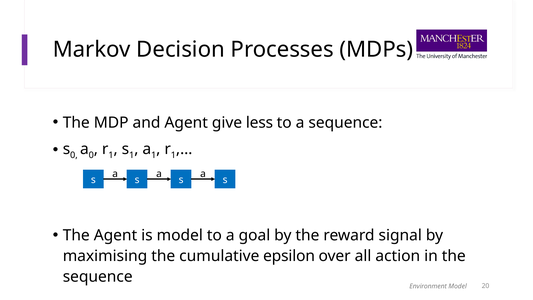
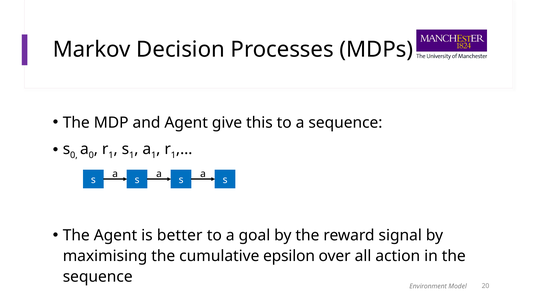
less: less -> this
is model: model -> better
